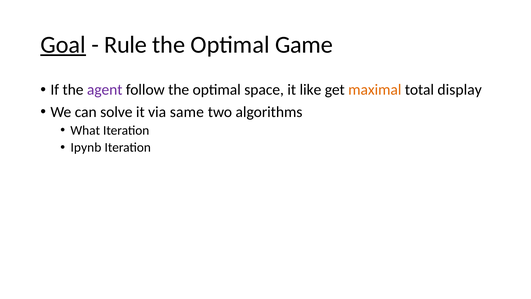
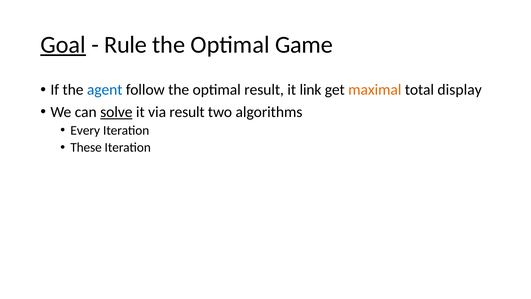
agent colour: purple -> blue
optimal space: space -> result
like: like -> link
solve underline: none -> present
via same: same -> result
What: What -> Every
Ipynb: Ipynb -> These
